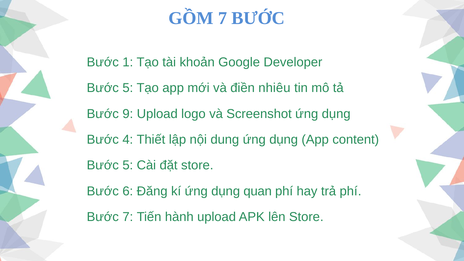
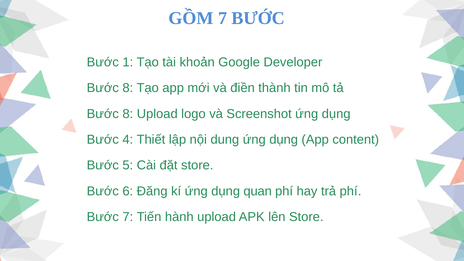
5 at (128, 88): 5 -> 8
nhiêu: nhiêu -> thành
9 at (128, 114): 9 -> 8
